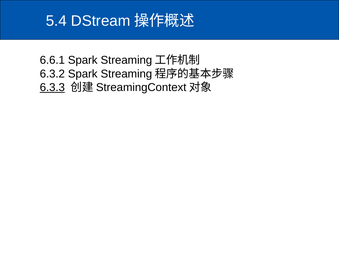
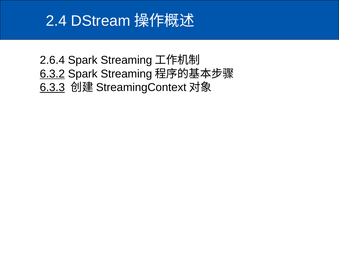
5.4: 5.4 -> 2.4
6.6.1: 6.6.1 -> 2.6.4
6.3.2 underline: none -> present
